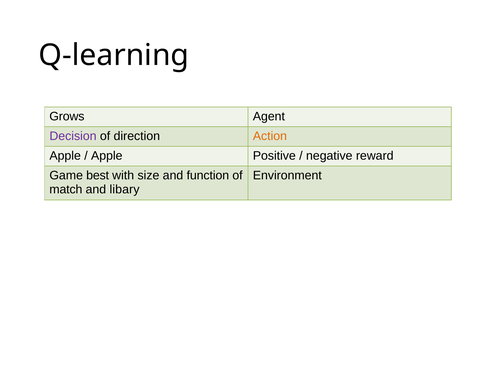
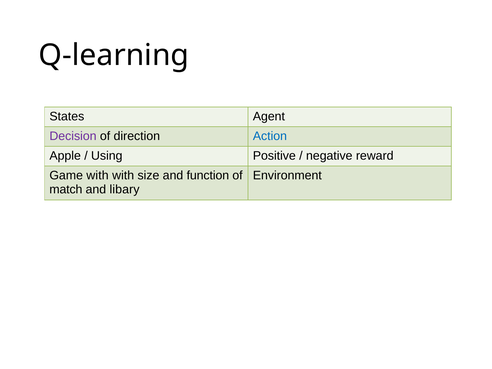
Grows: Grows -> States
Action colour: orange -> blue
Apple at (107, 156): Apple -> Using
Game best: best -> with
